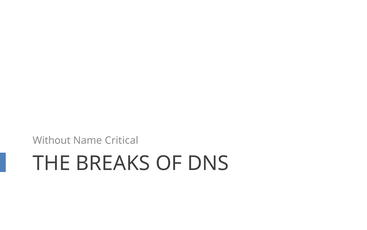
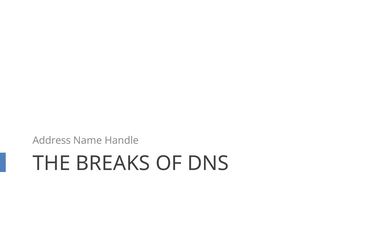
Without: Without -> Address
Critical: Critical -> Handle
